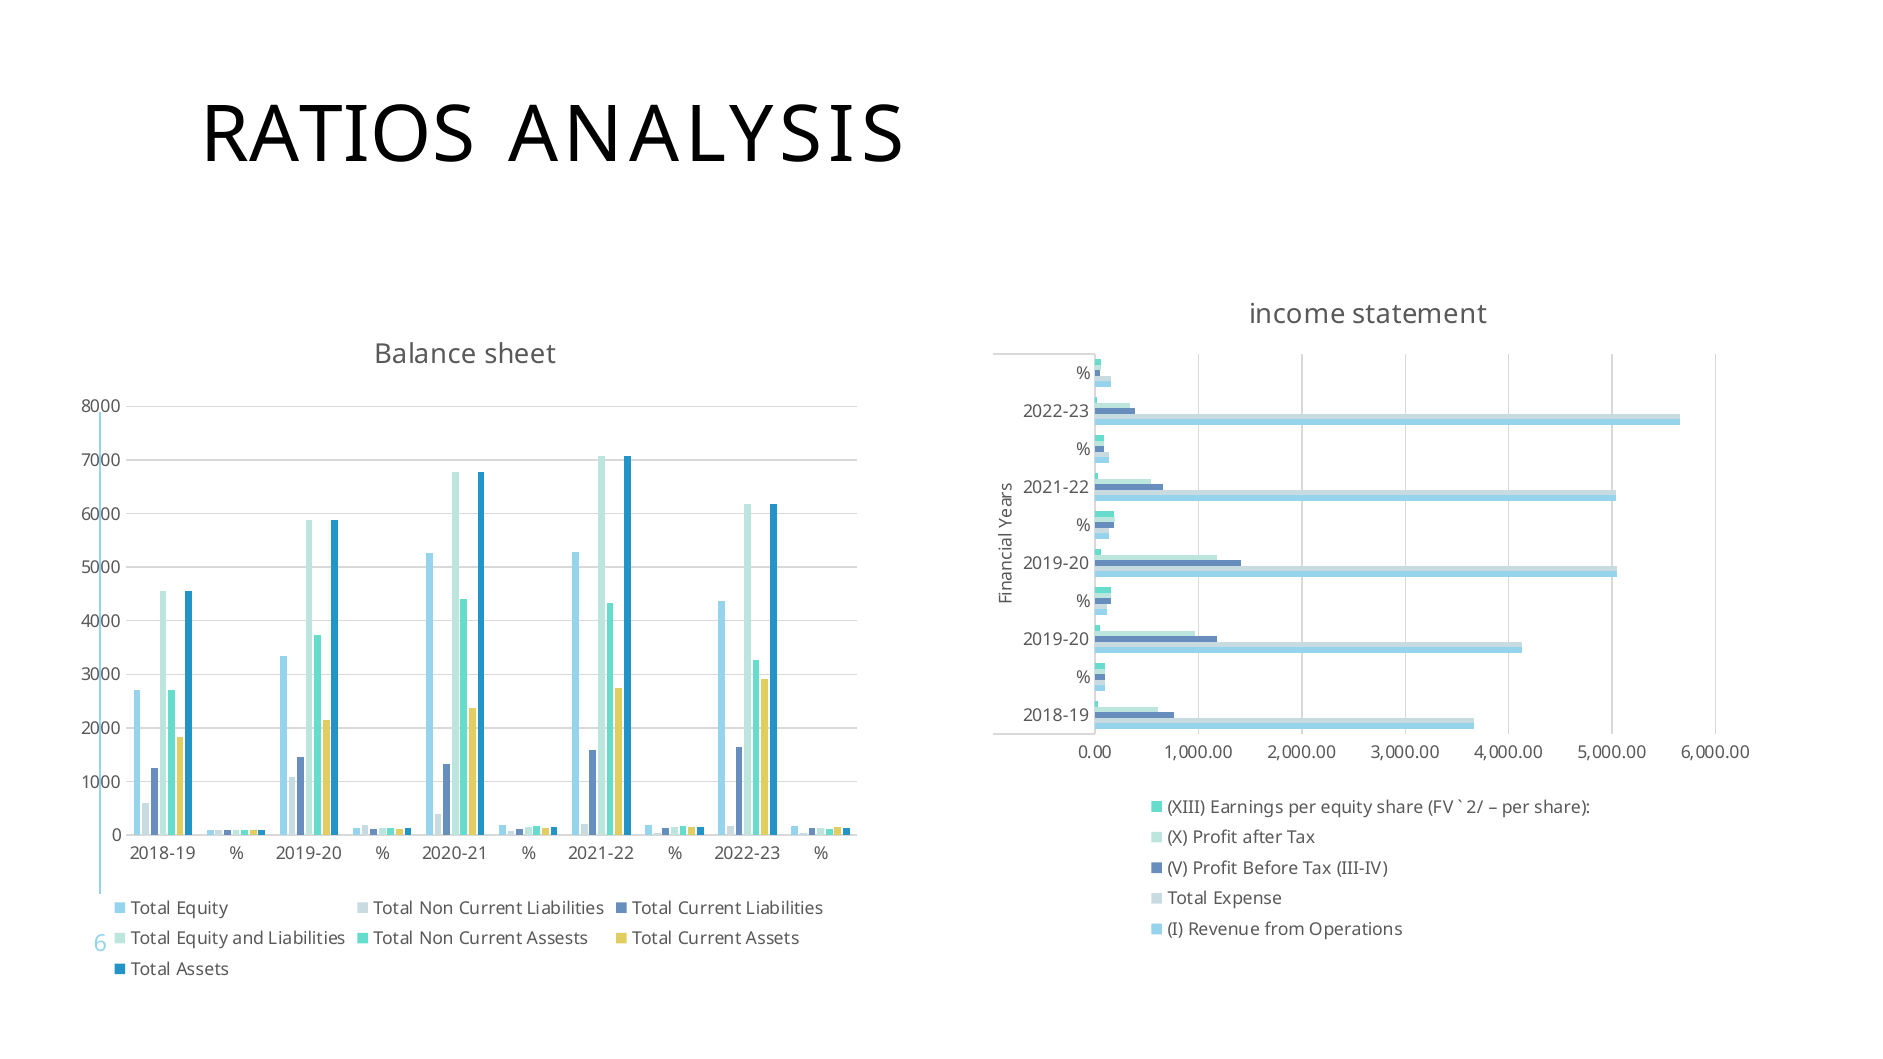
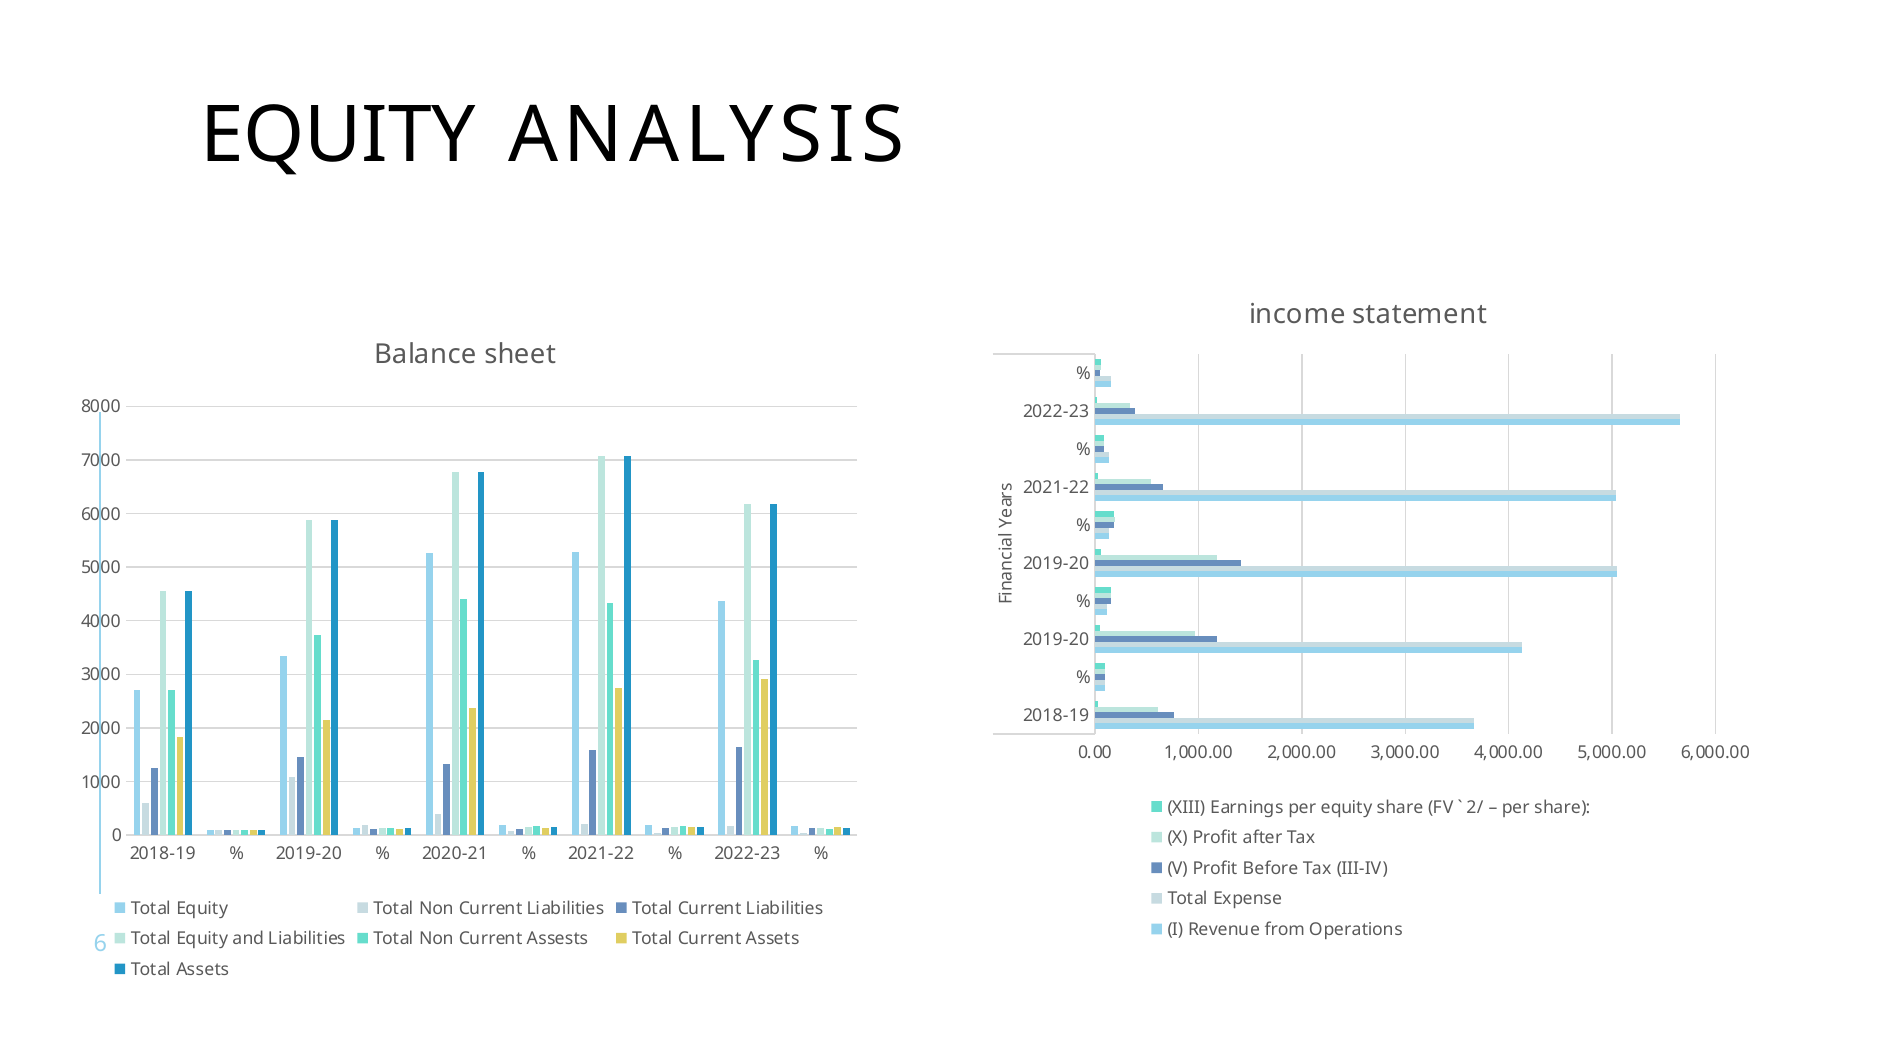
RATIOS at (338, 136): RATIOS -> EQUITY
